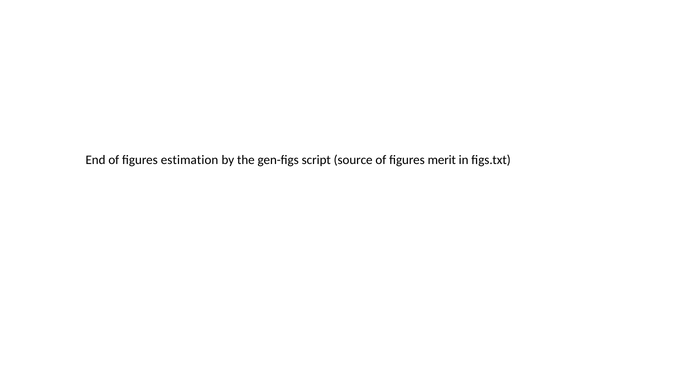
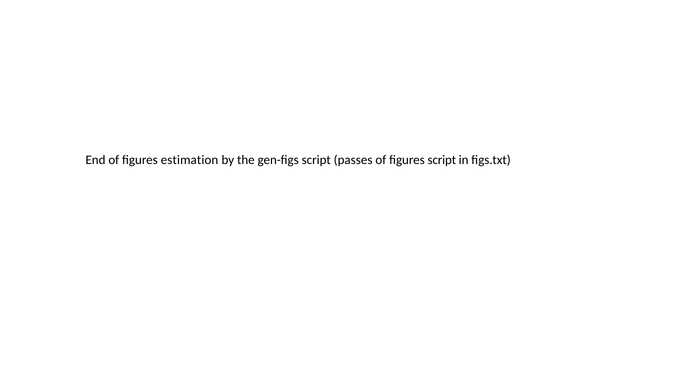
source: source -> passes
figures merit: merit -> script
